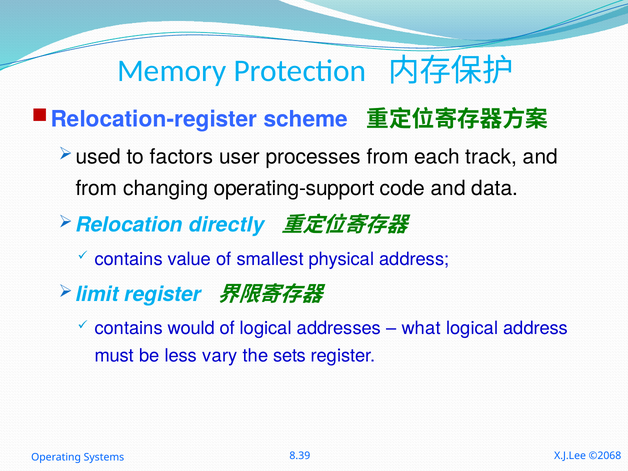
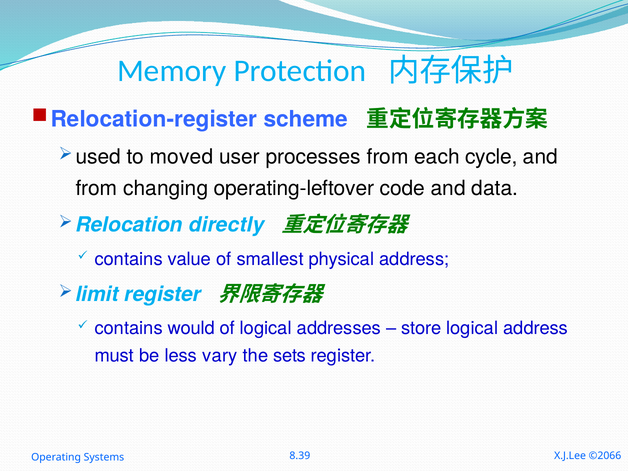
factors: factors -> moved
track: track -> cycle
operating-support: operating-support -> operating-leftover
what: what -> store
©2068: ©2068 -> ©2066
